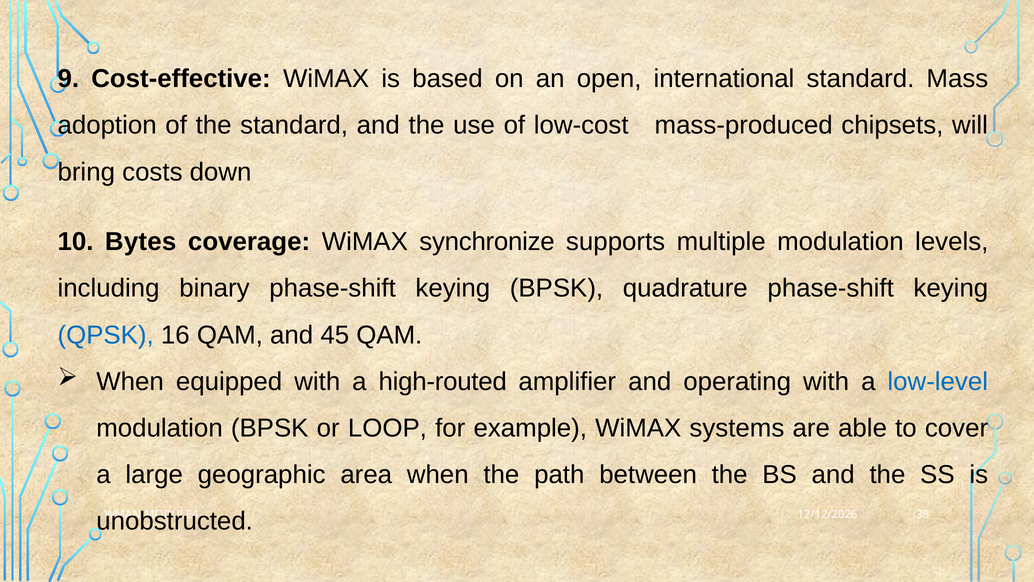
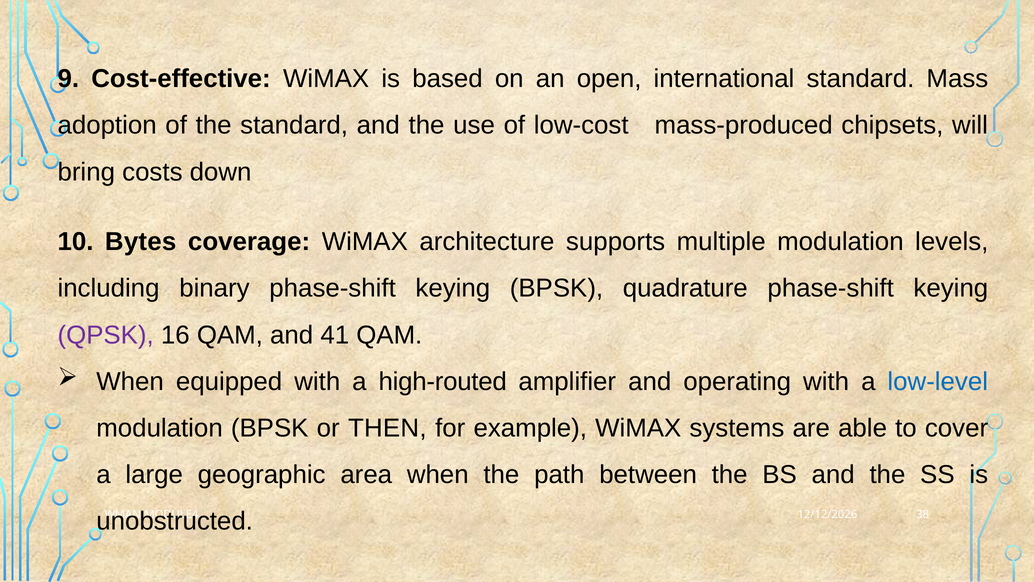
synchronize: synchronize -> architecture
QPSK colour: blue -> purple
45: 45 -> 41
LOOP: LOOP -> THEN
